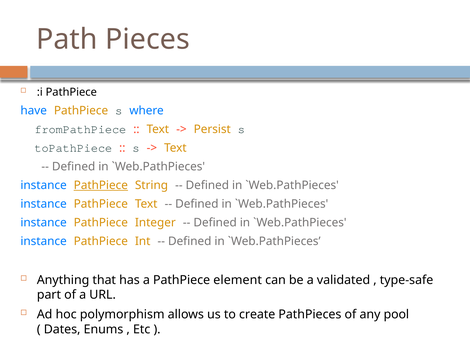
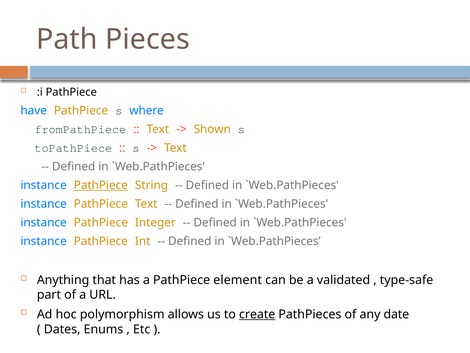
Persist: Persist -> Shown
create underline: none -> present
pool: pool -> date
